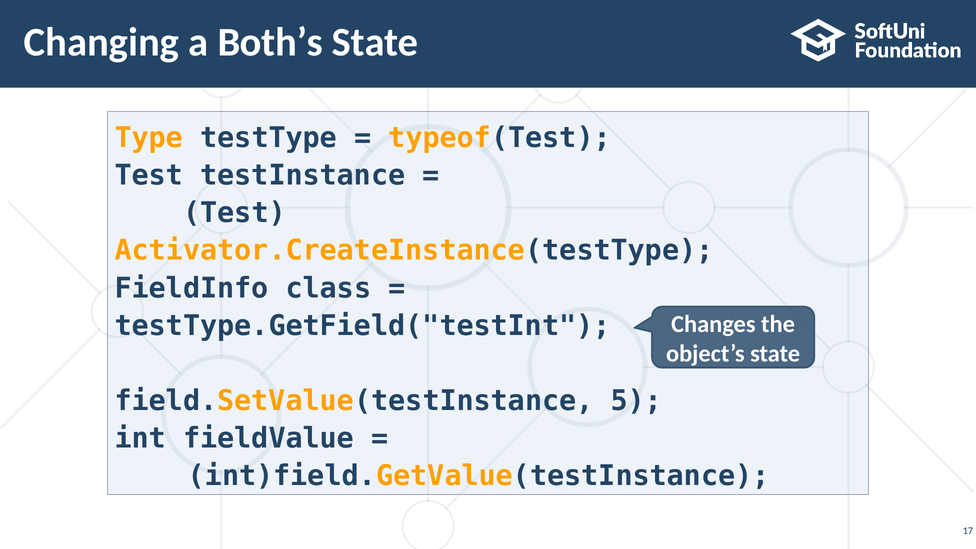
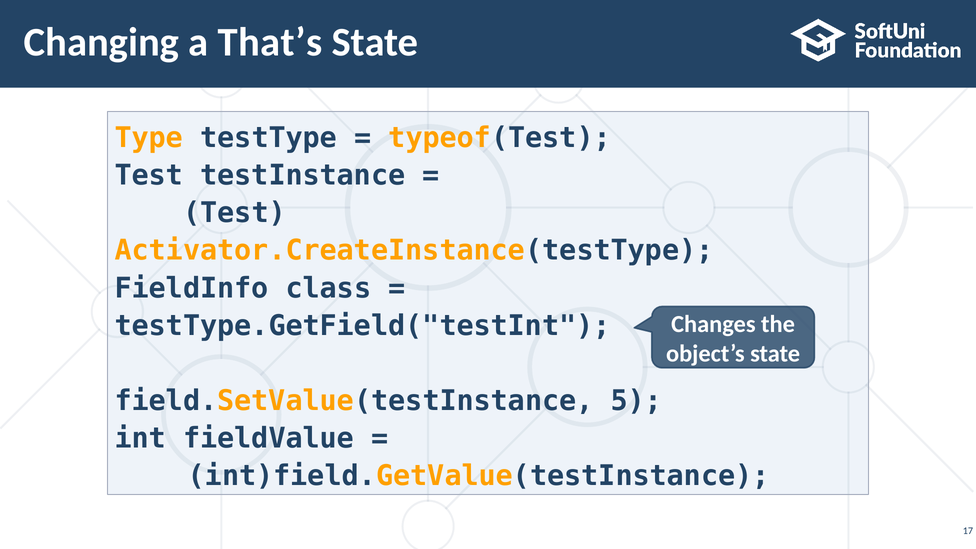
Both’s: Both’s -> That’s
